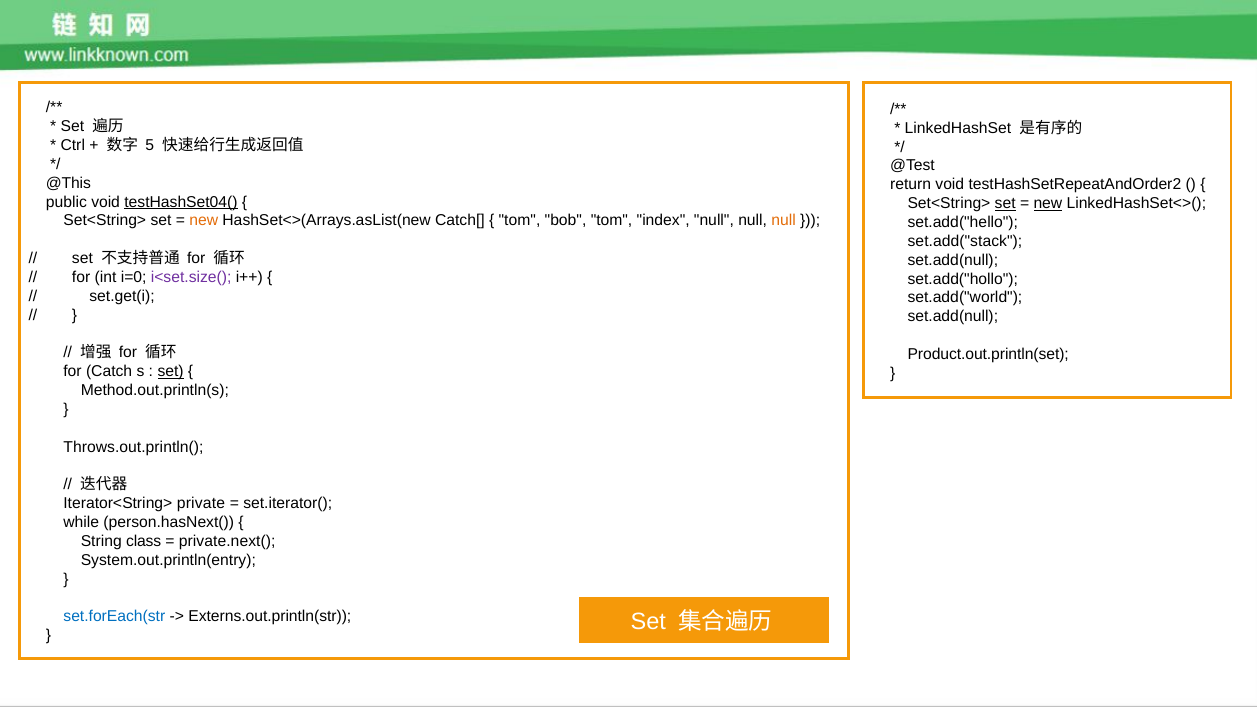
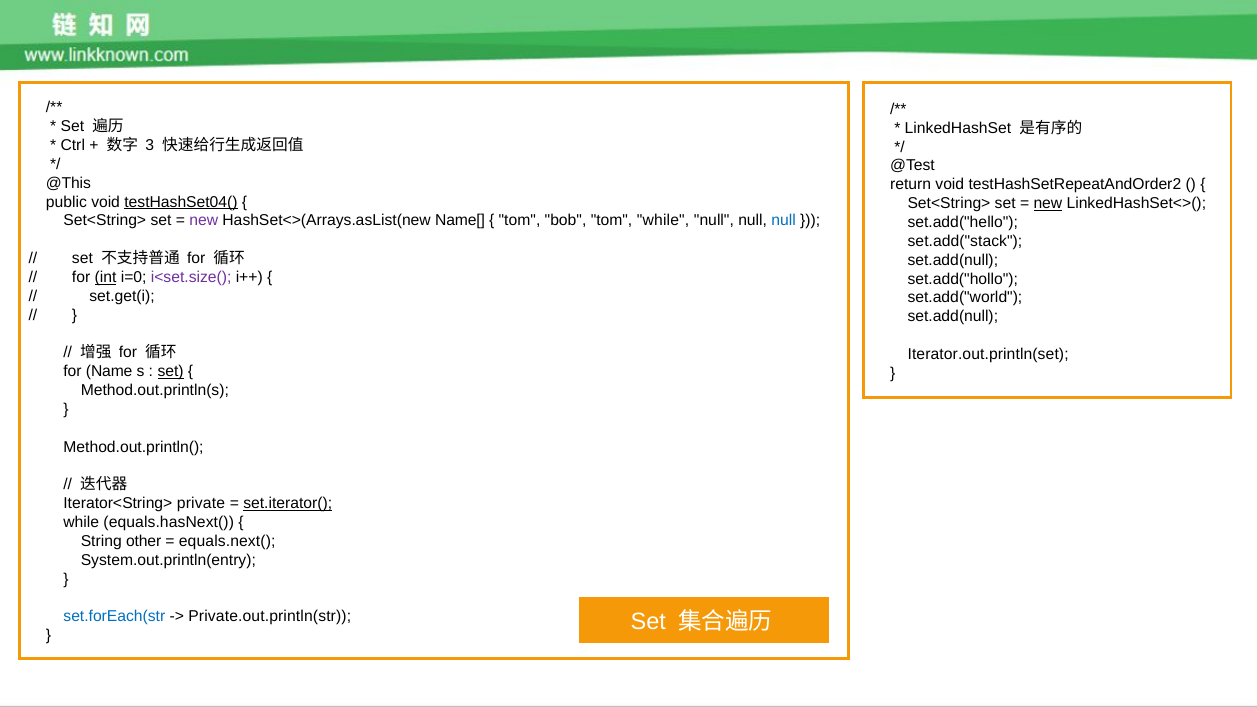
5: 5 -> 3
set at (1005, 203) underline: present -> none
new at (204, 221) colour: orange -> purple
Catch[: Catch[ -> Name[
tom index: index -> while
null at (784, 221) colour: orange -> blue
int underline: none -> present
Product.out.println(set: Product.out.println(set -> Iterator.out.println(set
Catch: Catch -> Name
Throws.out.println(: Throws.out.println( -> Method.out.println(
set.iterator( underline: none -> present
person.hasNext(: person.hasNext( -> equals.hasNext(
class: class -> other
private.next(: private.next( -> equals.next(
Externs.out.println(str: Externs.out.println(str -> Private.out.println(str
